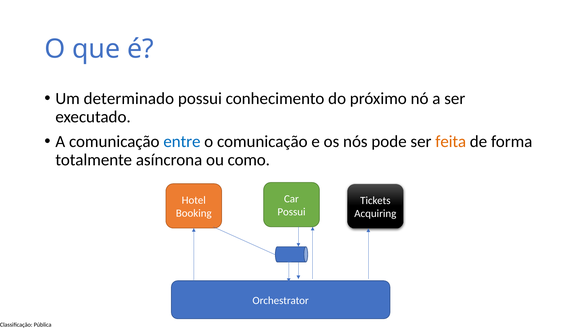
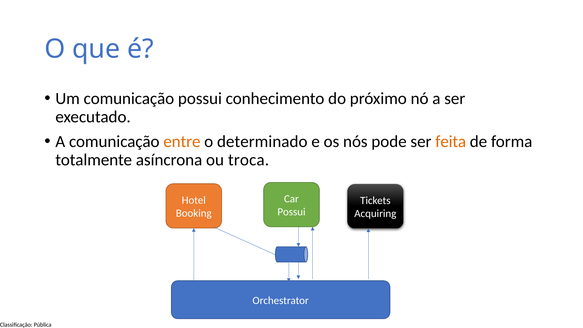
Um determinado: determinado -> comunicação
entre colour: blue -> orange
o comunicação: comunicação -> determinado
como: como -> troca
